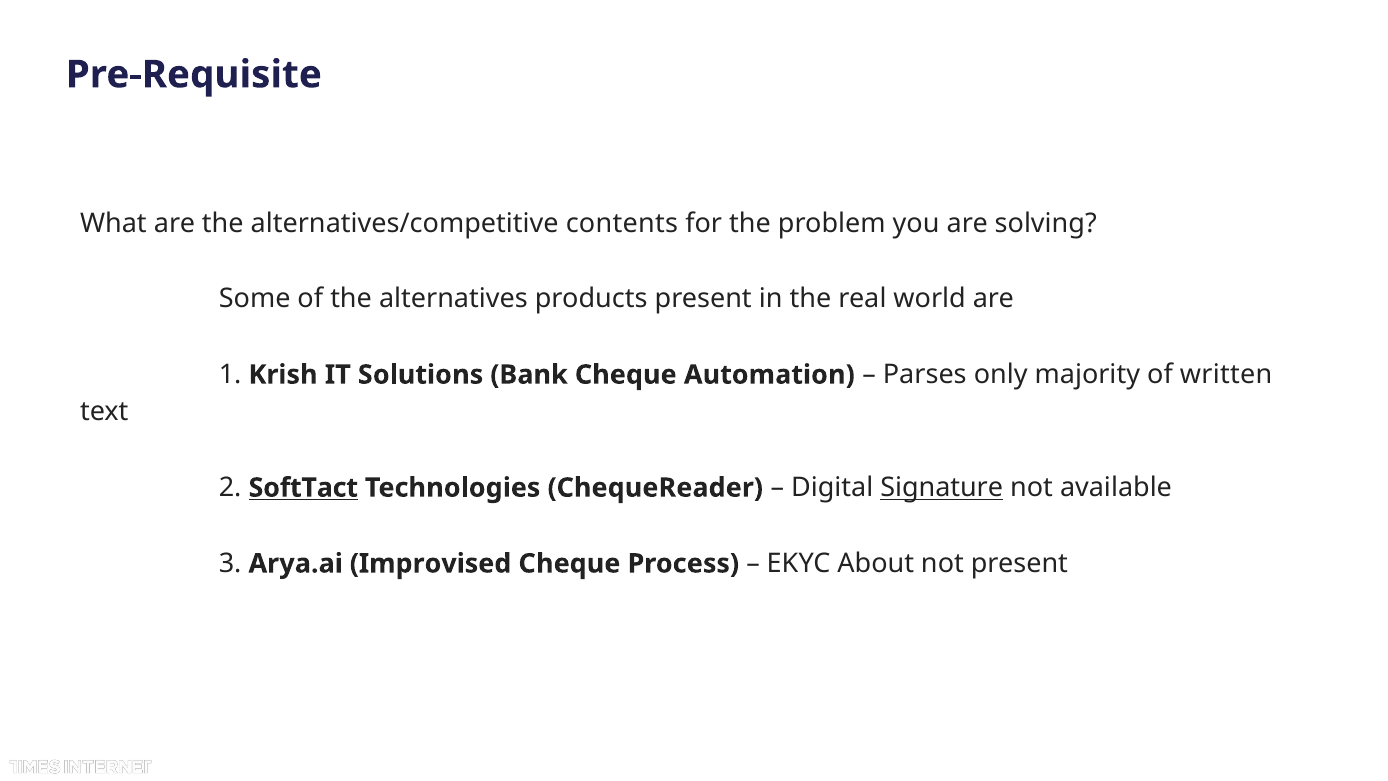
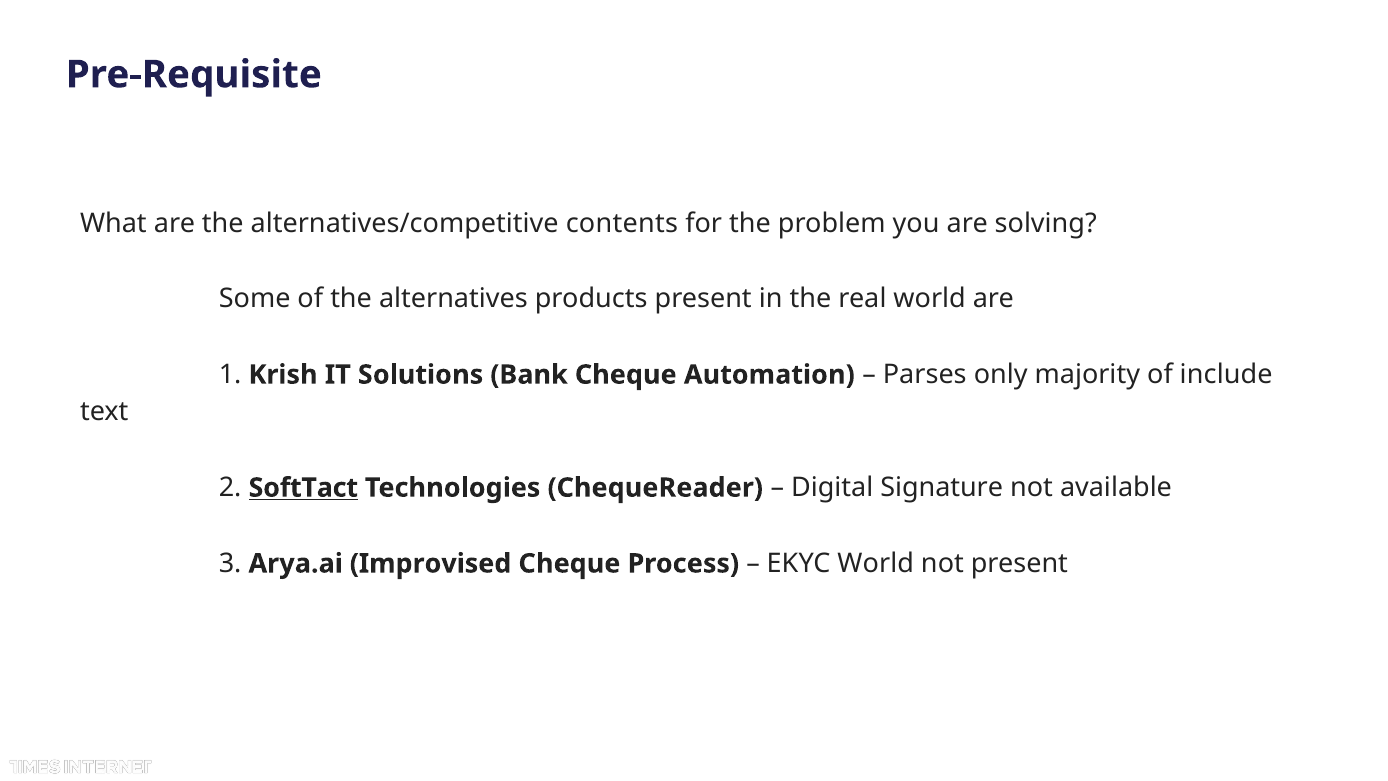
written: written -> include
Signature underline: present -> none
EKYC About: About -> World
